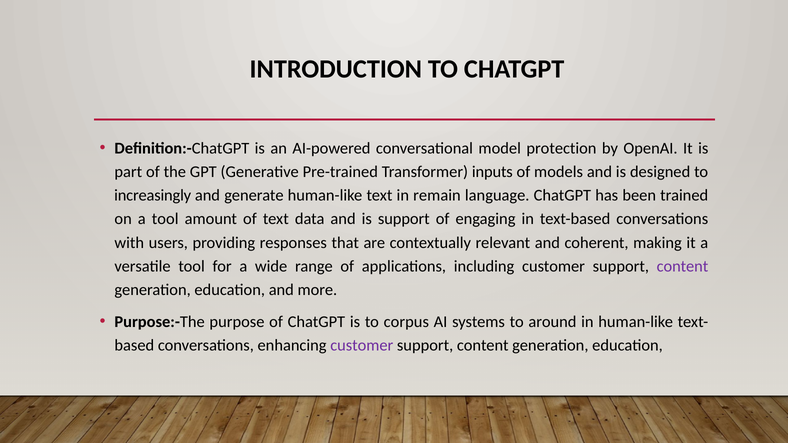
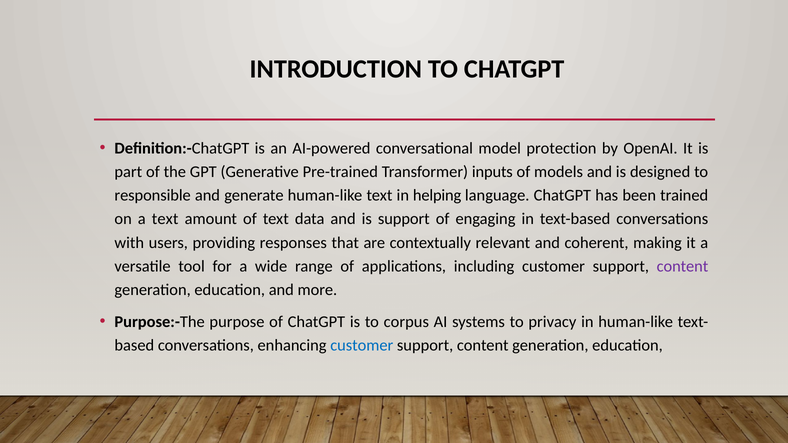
increasingly: increasingly -> responsible
remain: remain -> helping
a tool: tool -> text
around: around -> privacy
customer at (362, 345) colour: purple -> blue
